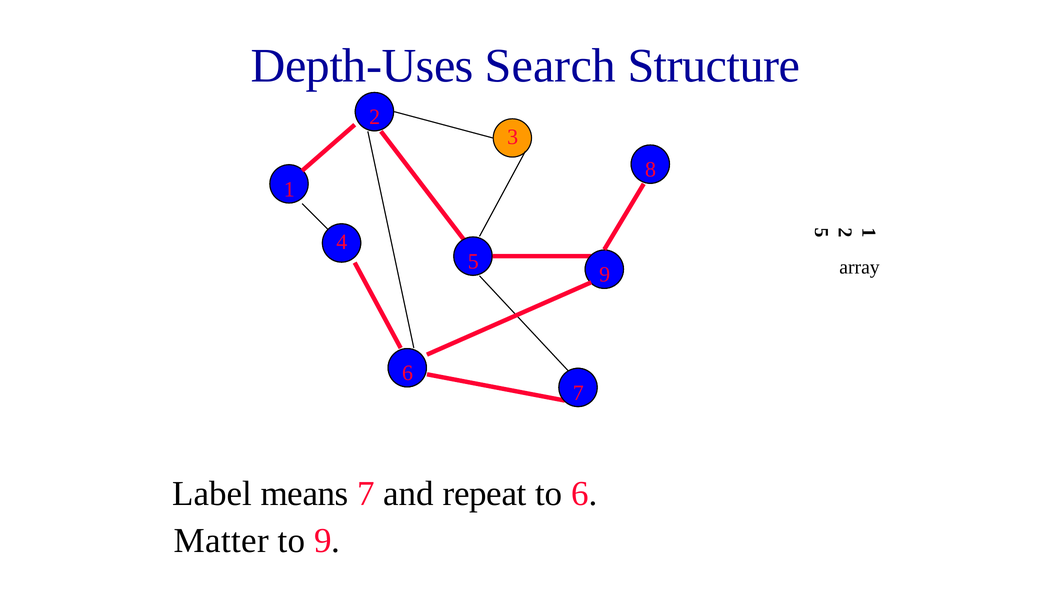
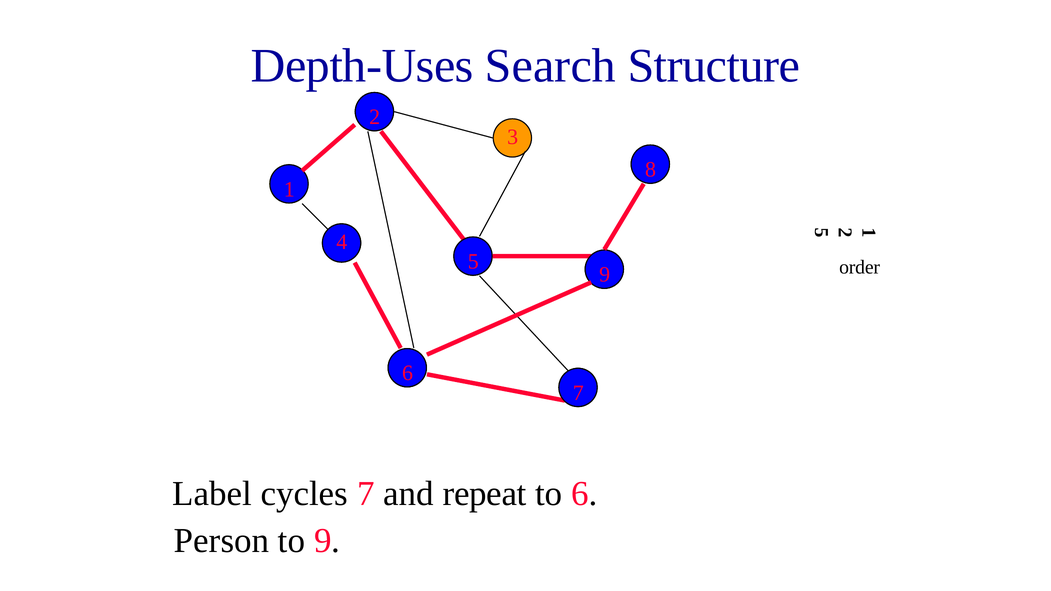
array: array -> order
means: means -> cycles
Matter: Matter -> Person
